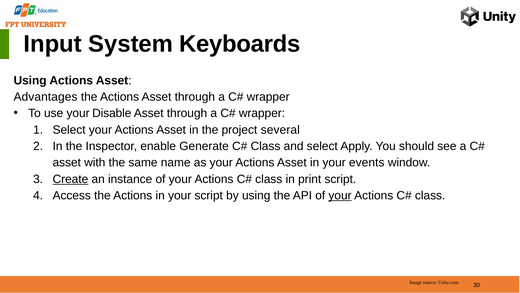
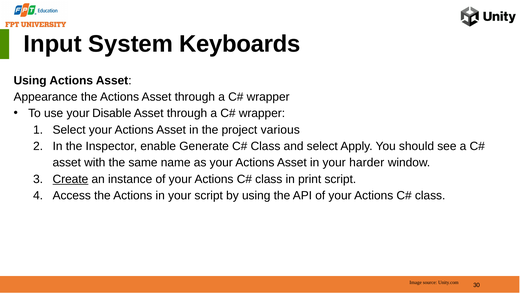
Advantages: Advantages -> Appearance
several: several -> various
events: events -> harder
your at (340, 195) underline: present -> none
